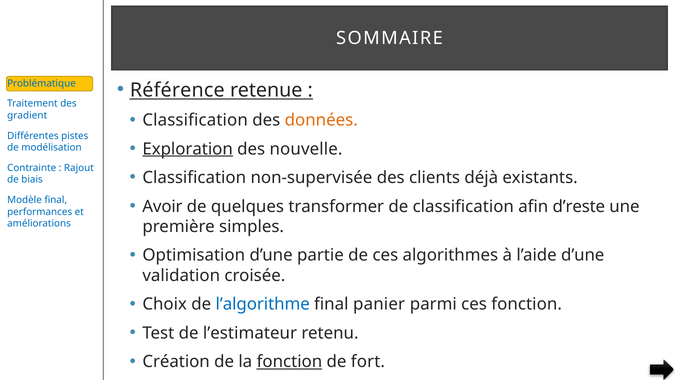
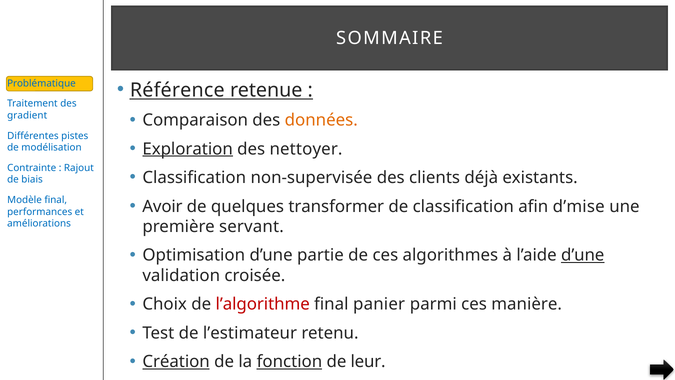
Classification at (195, 120): Classification -> Comparaison
nouvelle: nouvelle -> nettoyer
d’reste: d’reste -> d’mise
simples: simples -> servant
d’une at (583, 255) underline: none -> present
l’algorithme colour: blue -> red
ces fonction: fonction -> manière
Création underline: none -> present
fort: fort -> leur
